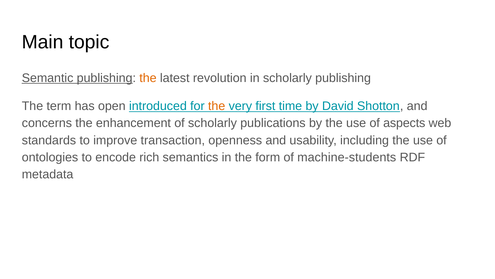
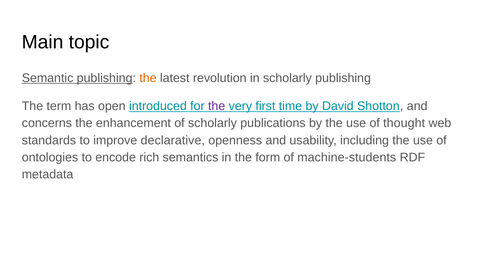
the at (217, 106) colour: orange -> purple
aspects: aspects -> thought
transaction: transaction -> declarative
